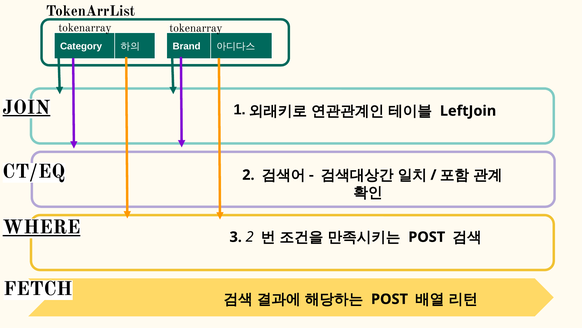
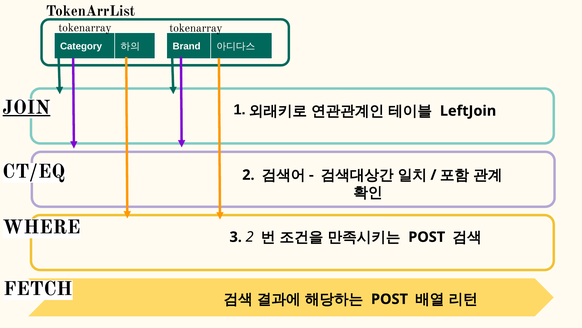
WHERE underline: present -> none
